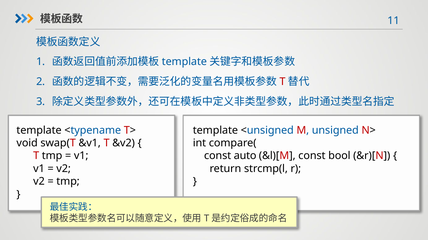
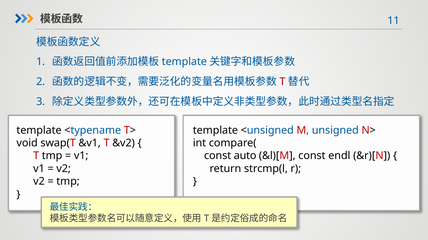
bool: bool -> endl
